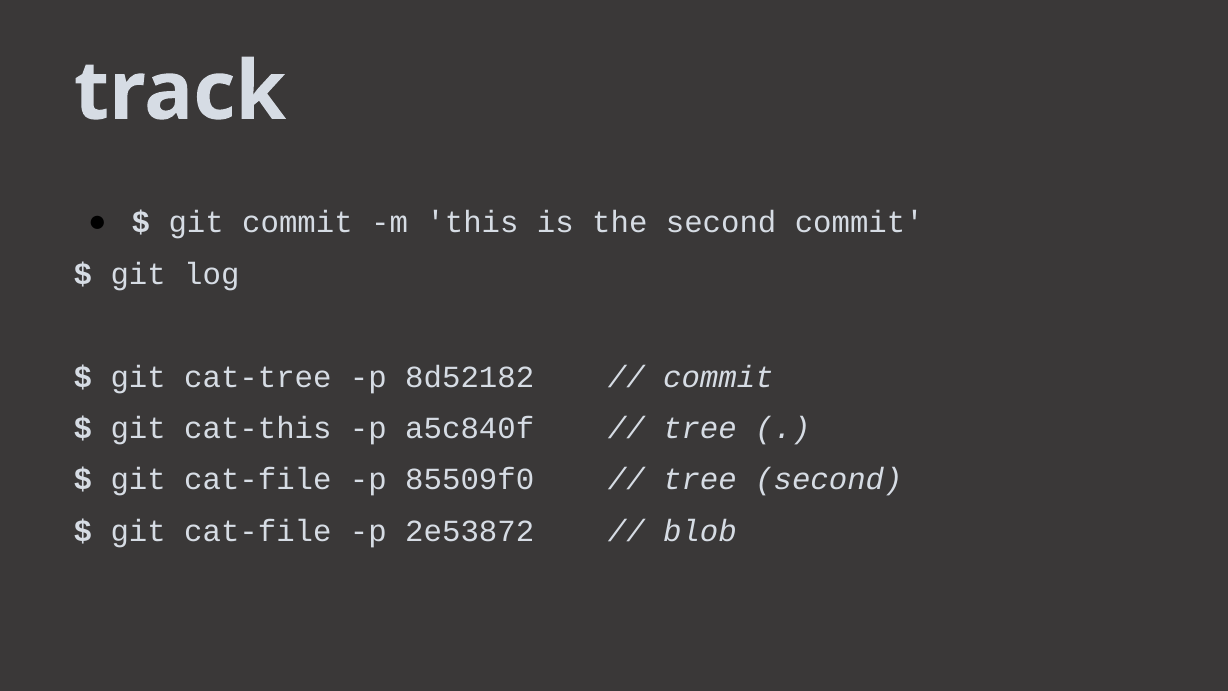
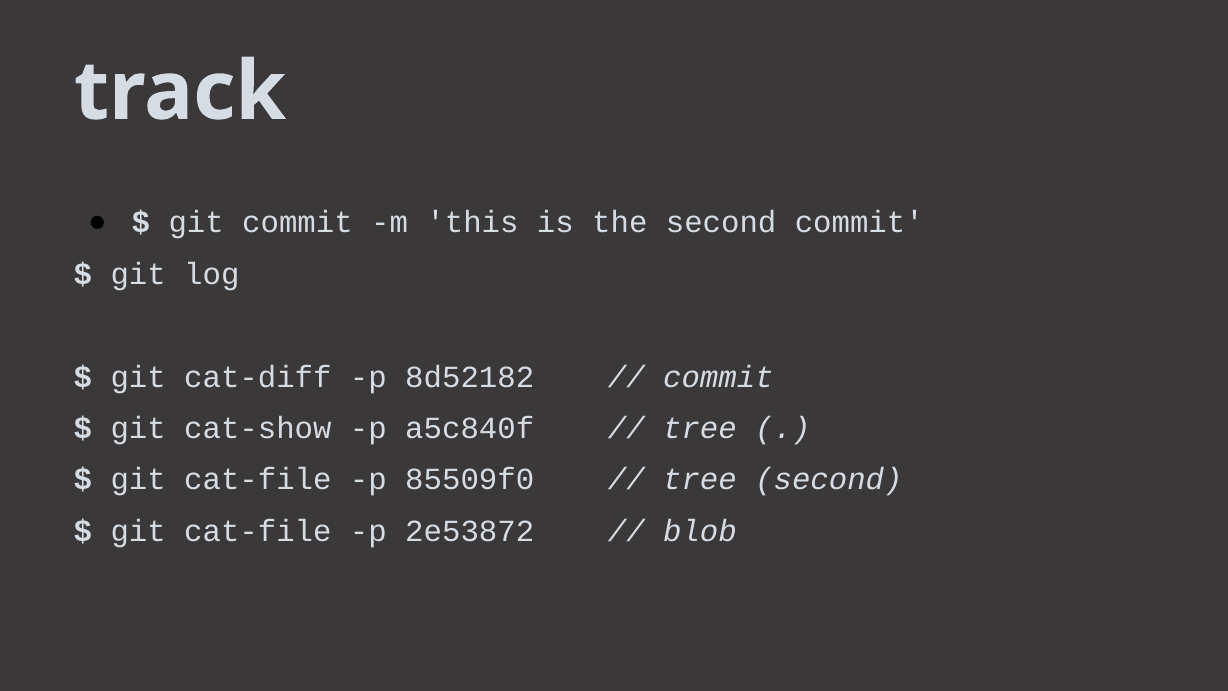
cat-tree: cat-tree -> cat-diff
cat-this: cat-this -> cat-show
